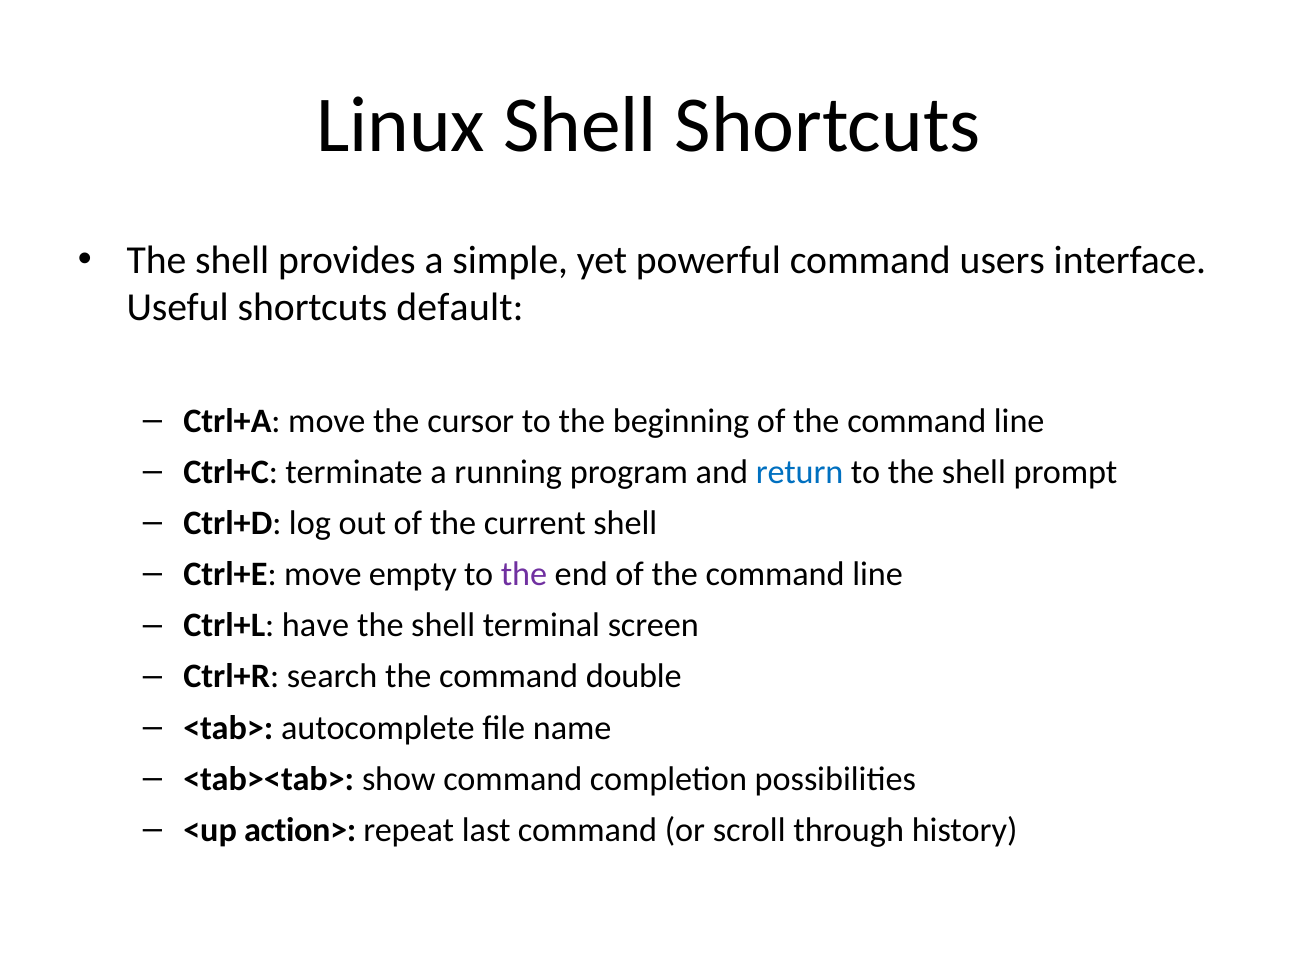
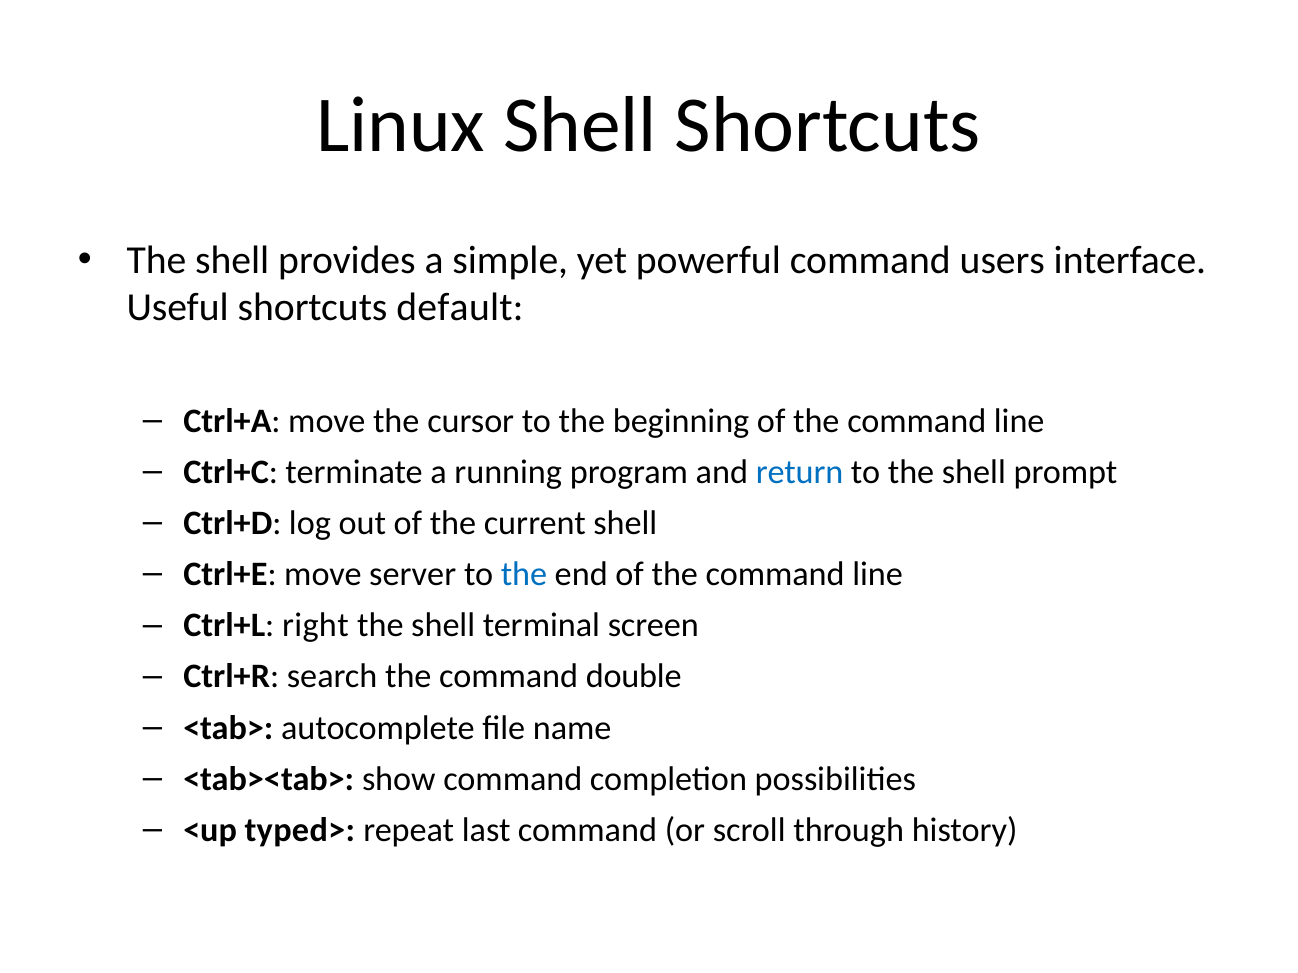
empty: empty -> server
the at (524, 575) colour: purple -> blue
have: have -> right
action>: action> -> typed>
